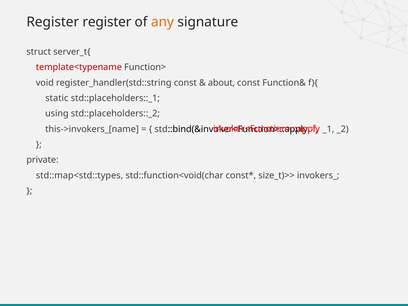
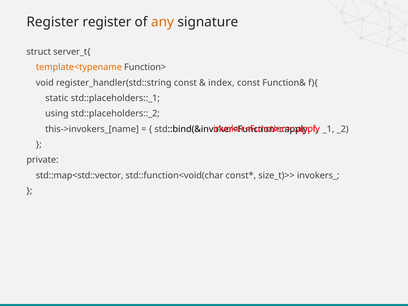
template<typename colour: red -> orange
about: about -> index
std::map<std::types: std::map<std::types -> std::map<std::vector
